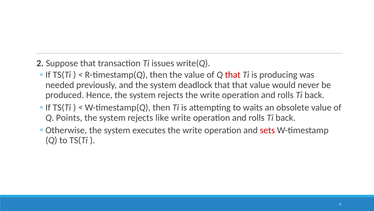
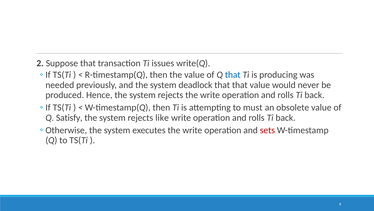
that at (233, 75) colour: red -> blue
waits: waits -> must
Points: Points -> Satisfy
